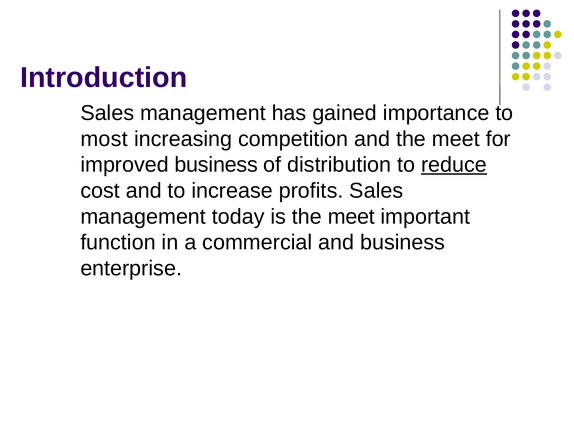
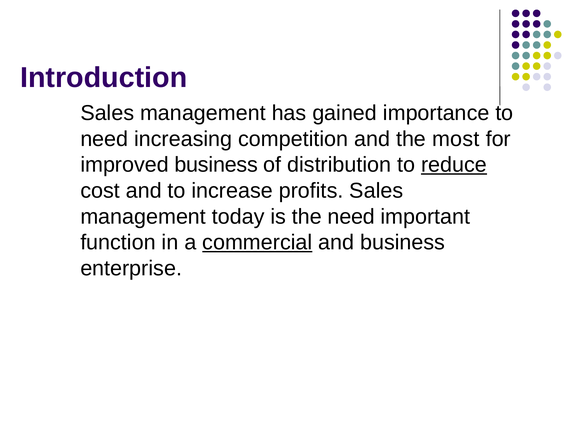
most at (104, 139): most -> need
and the meet: meet -> most
is the meet: meet -> need
commercial underline: none -> present
